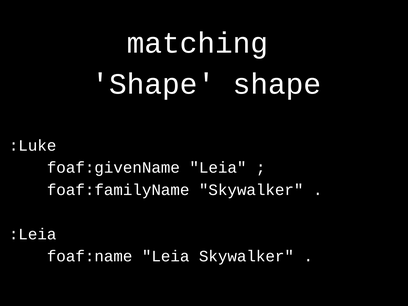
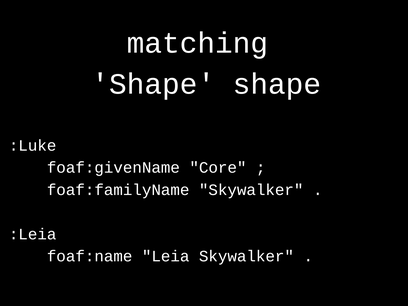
foaf:givenName Leia: Leia -> Core
